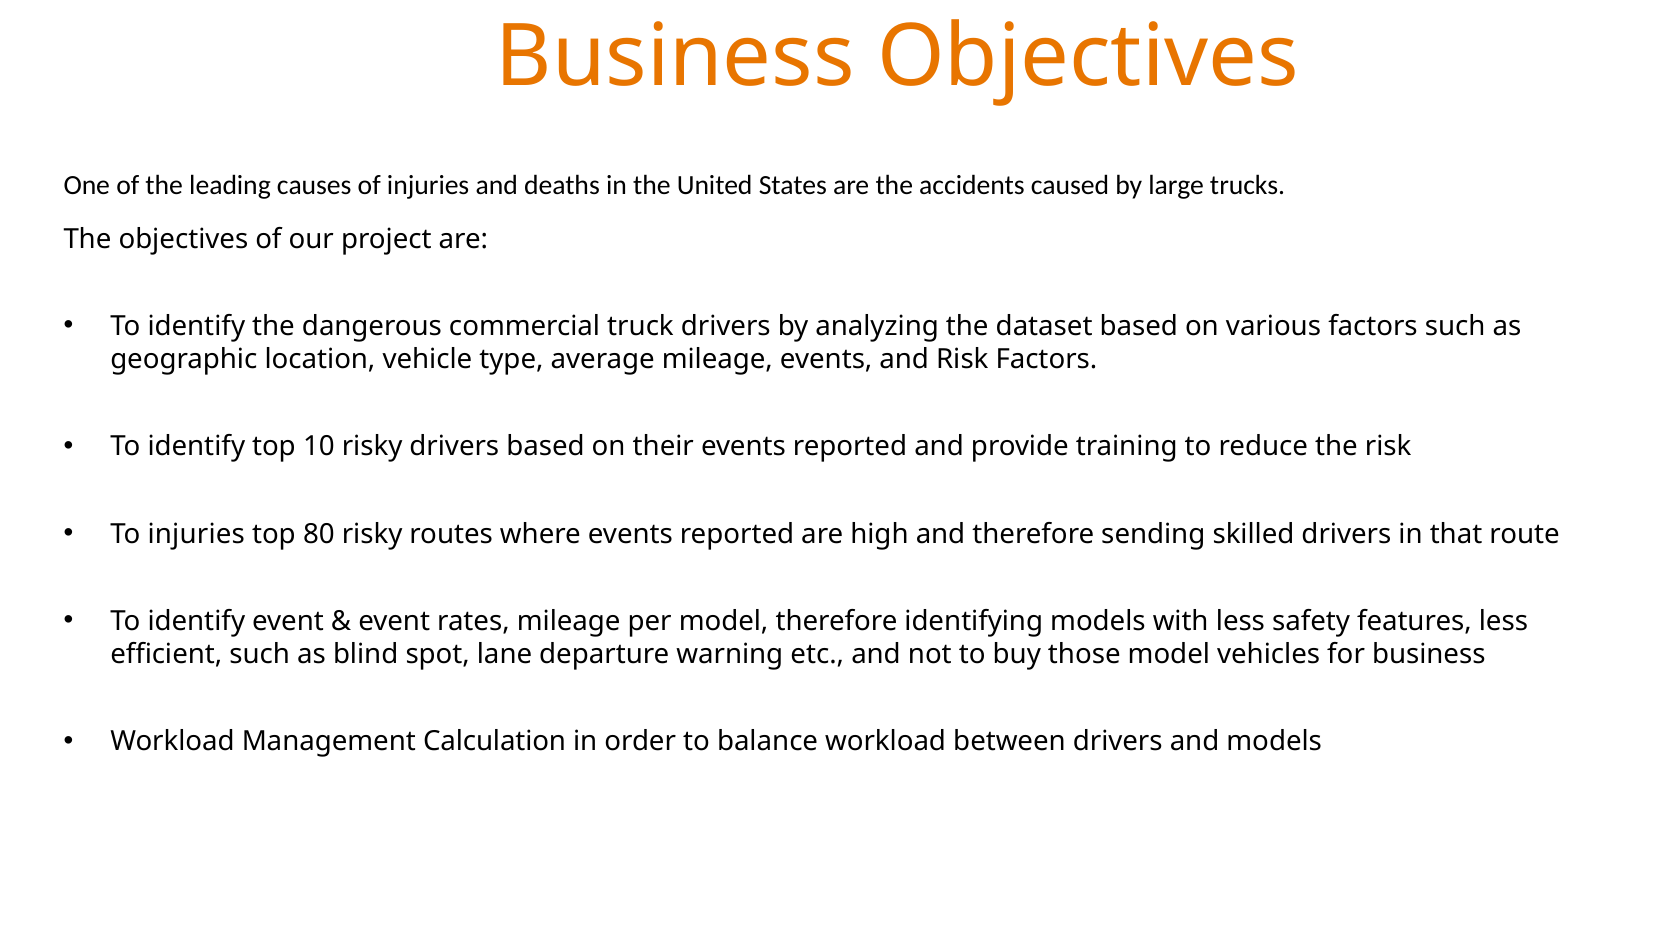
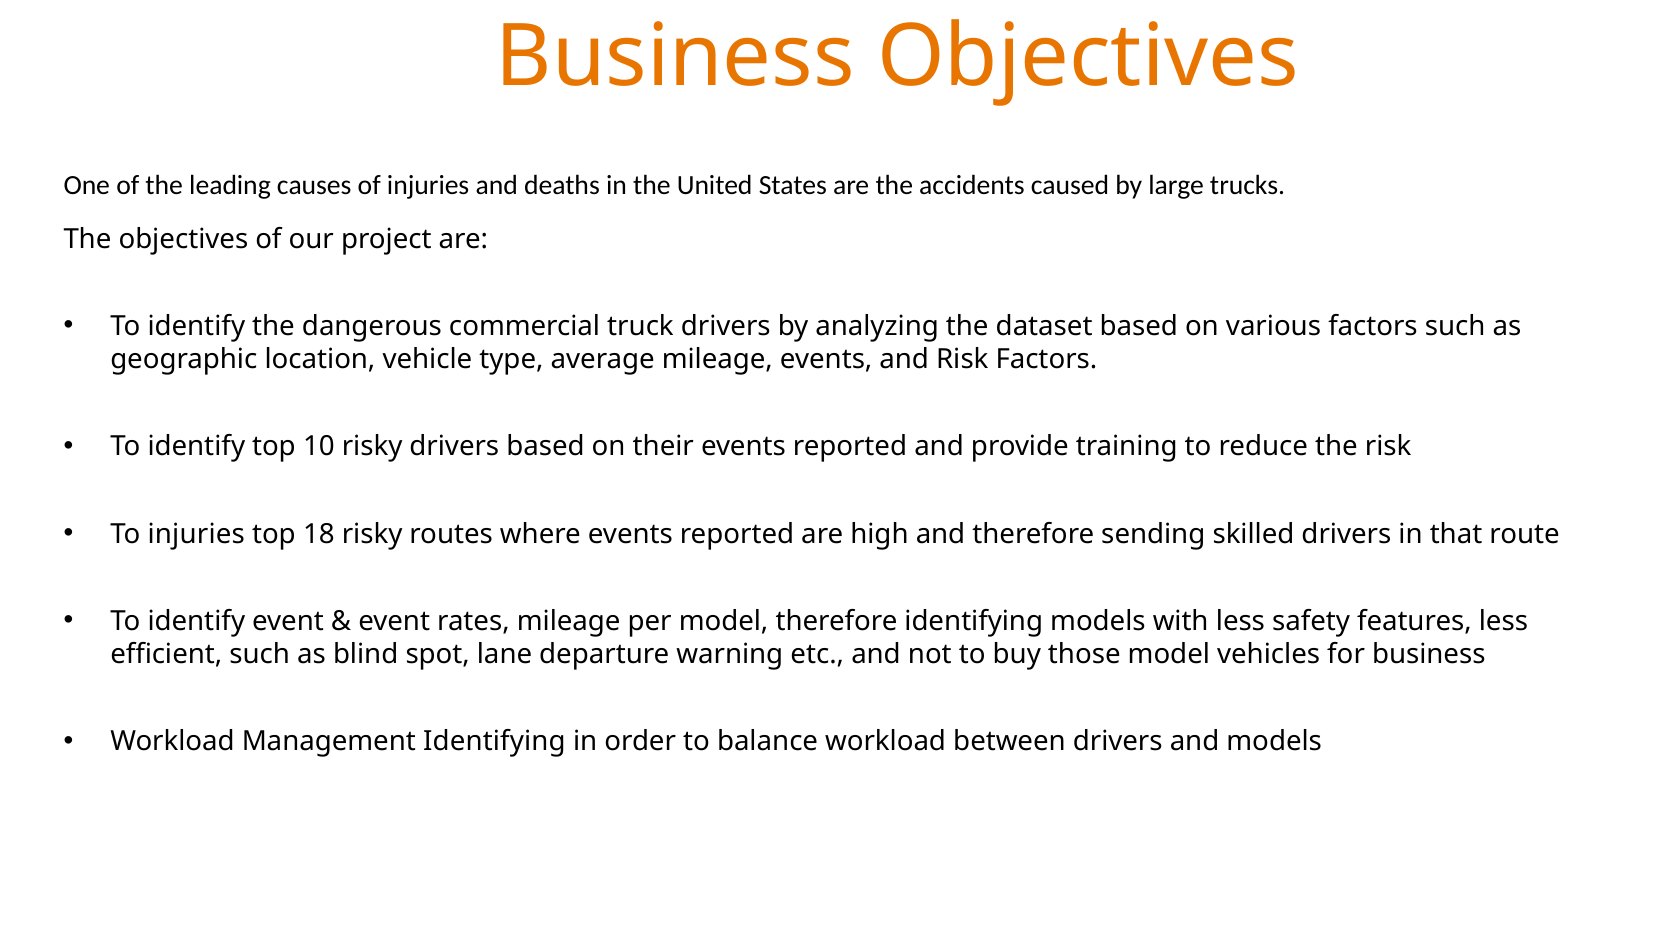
80: 80 -> 18
Management Calculation: Calculation -> Identifying
